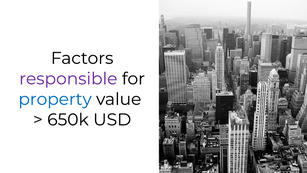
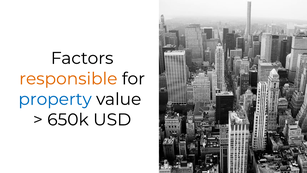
responsible colour: purple -> orange
